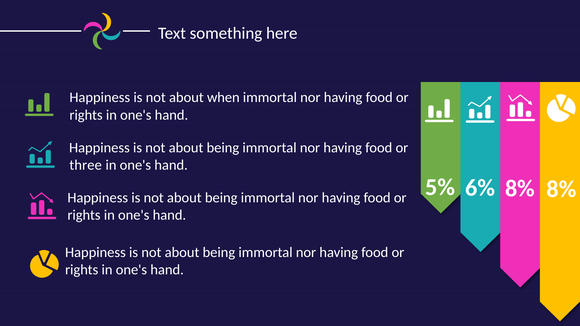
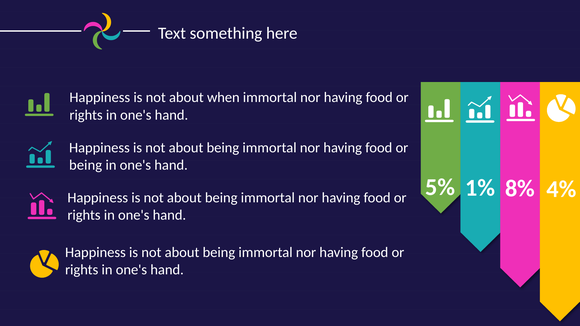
three at (86, 165): three -> being
6%: 6% -> 1%
8% 8%: 8% -> 4%
